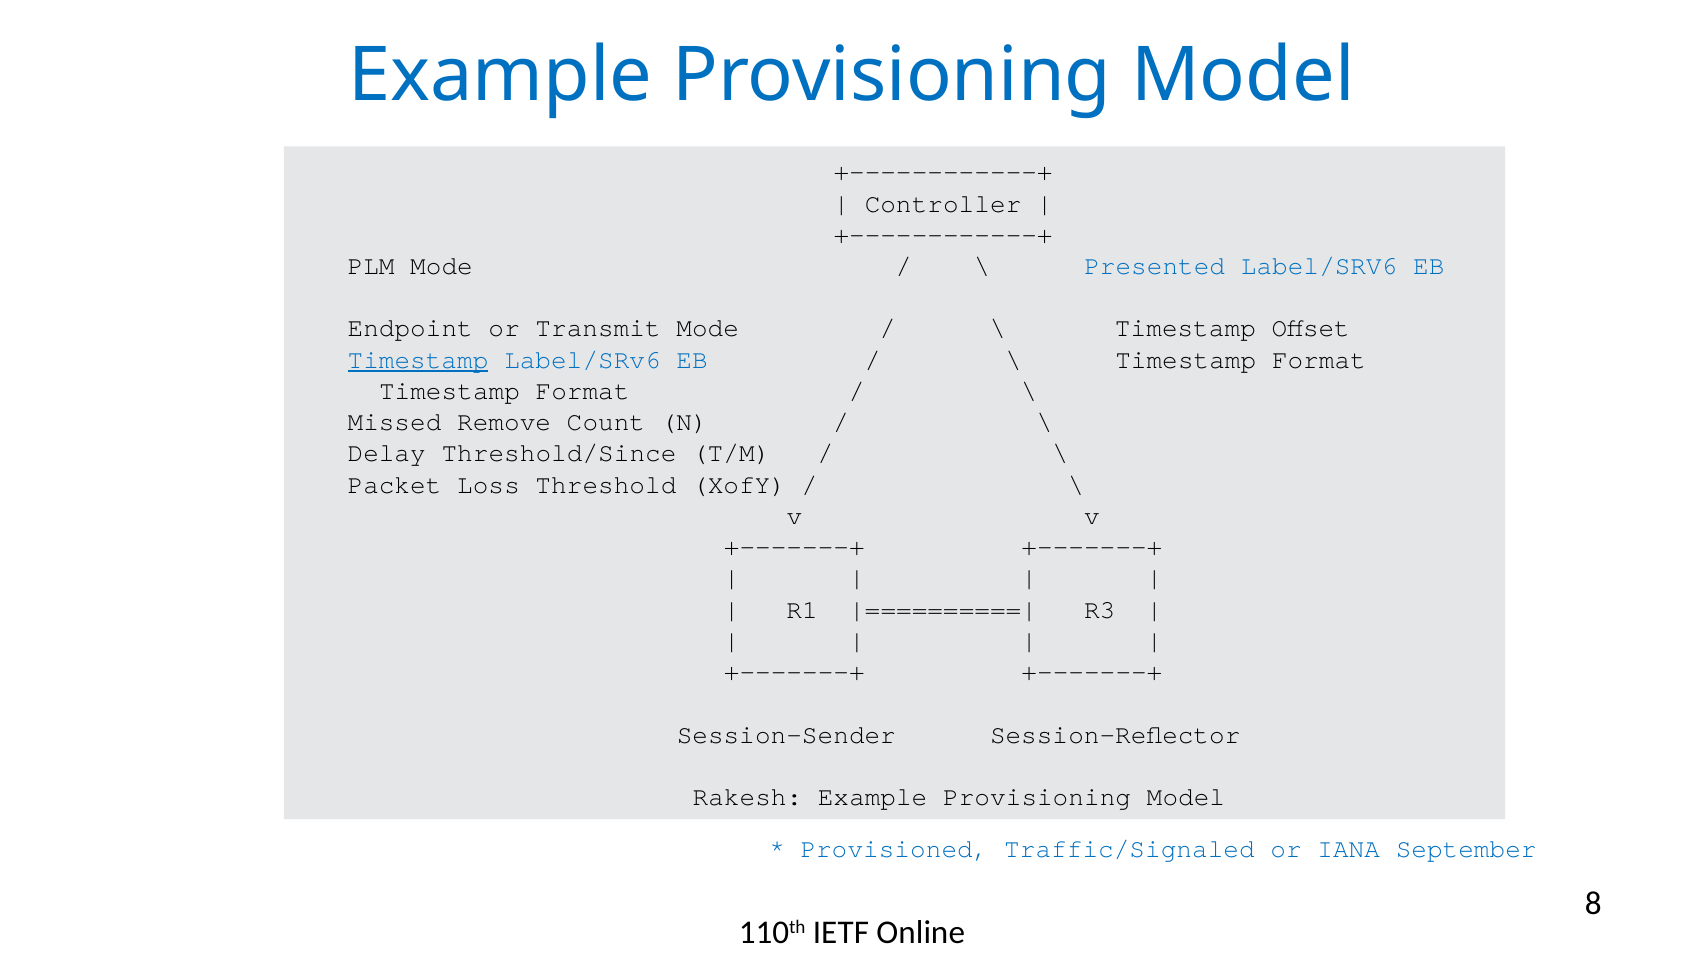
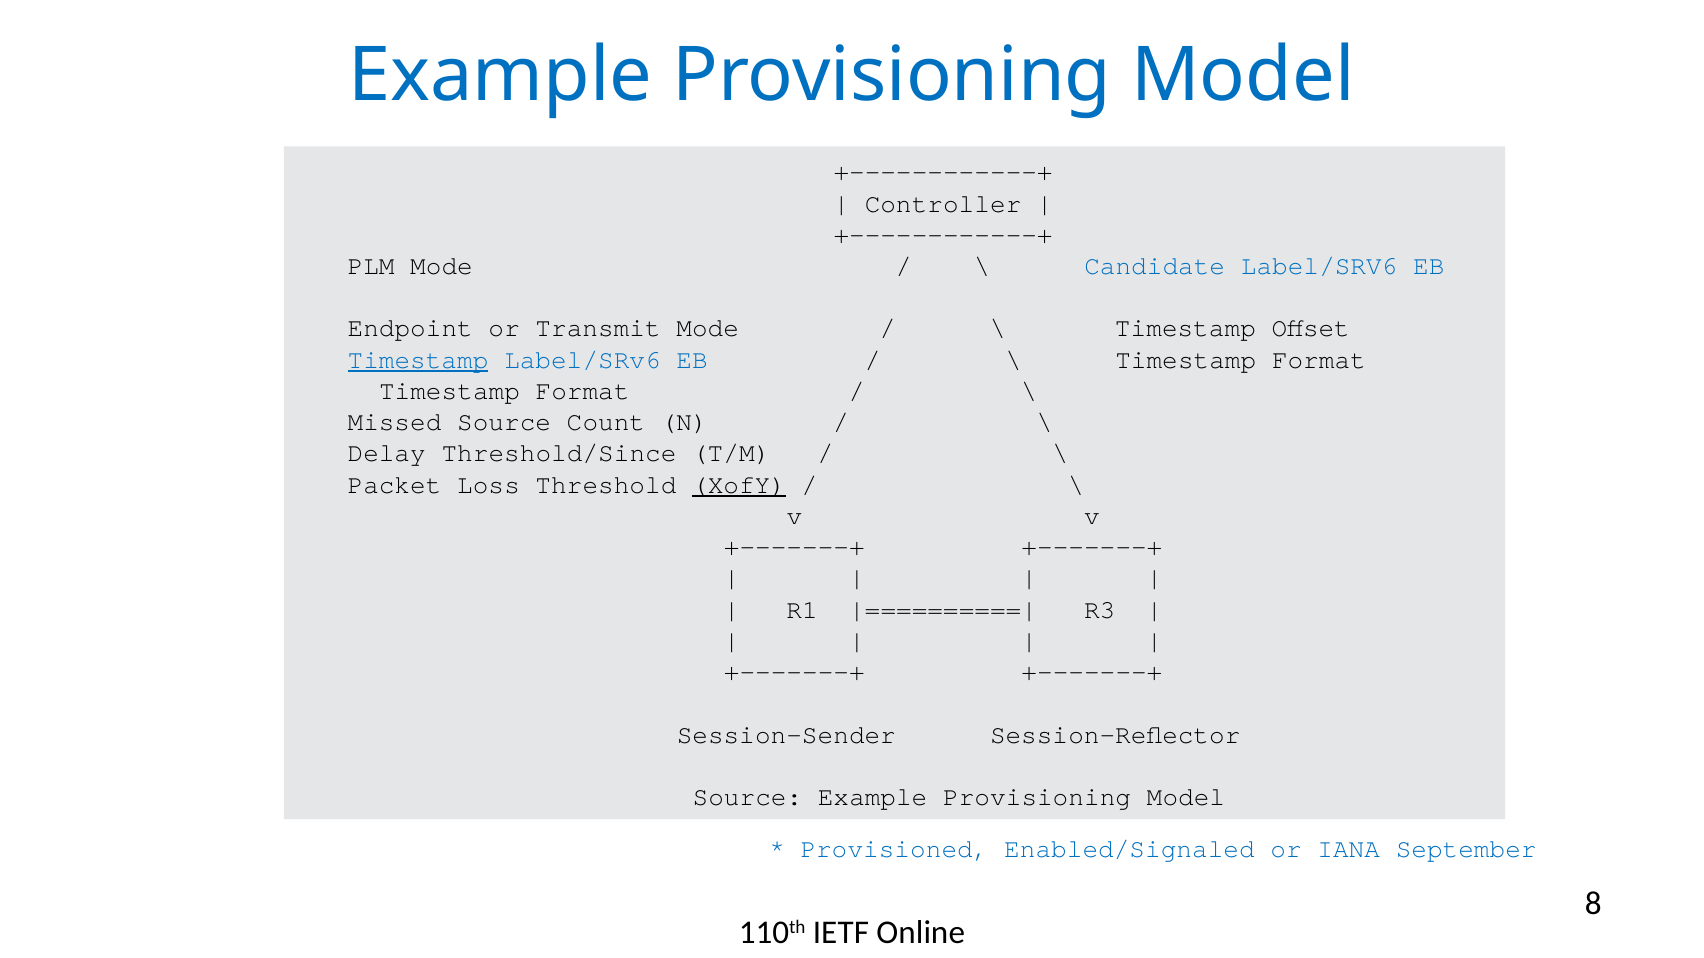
Presented: Presented -> Candidate
Missed Remove: Remove -> Source
XofY underline: none -> present
Rakesh at (747, 798): Rakesh -> Source
Traffic/Signaled: Traffic/Signaled -> Enabled/Signaled
